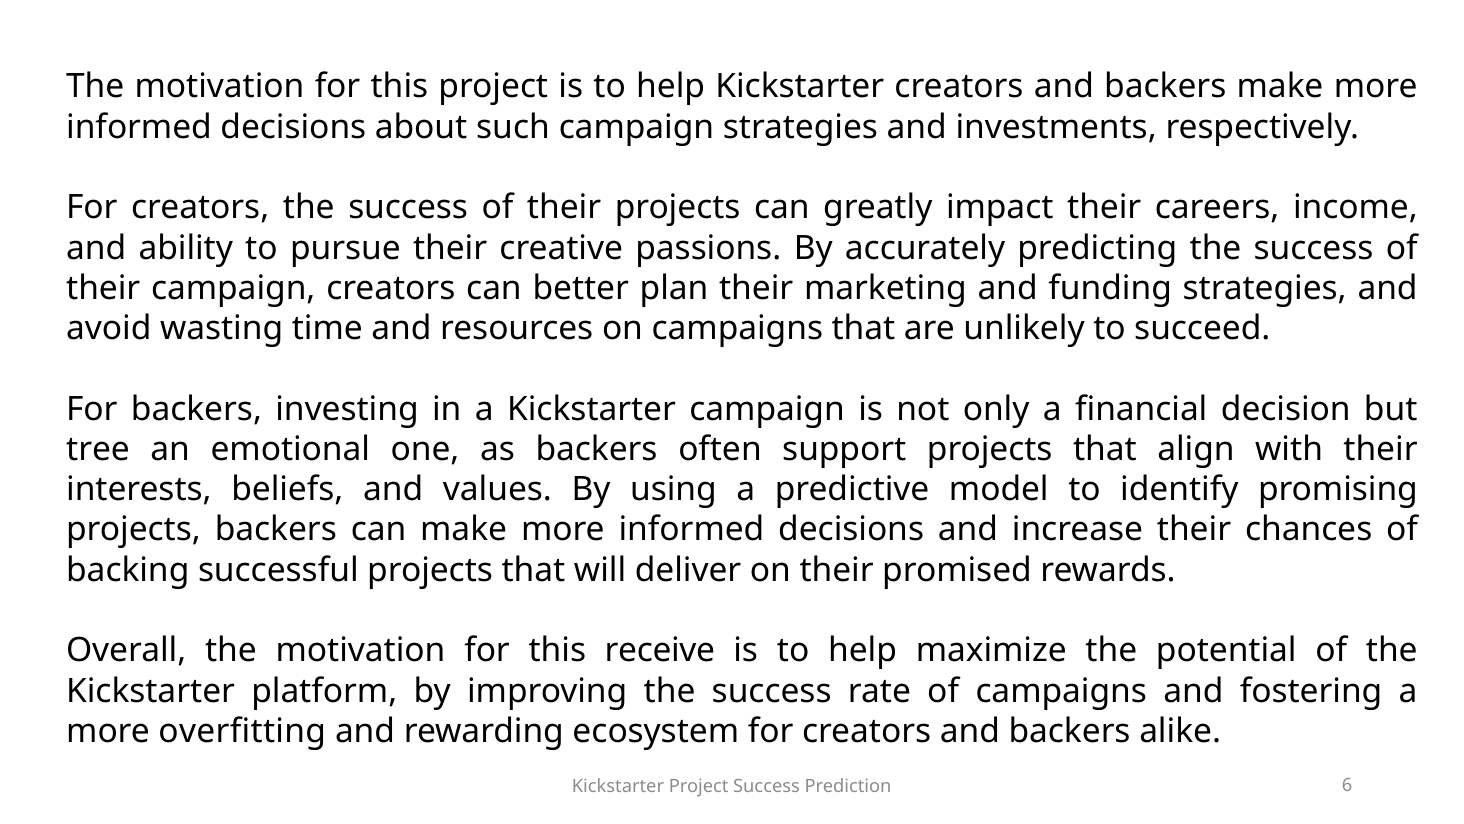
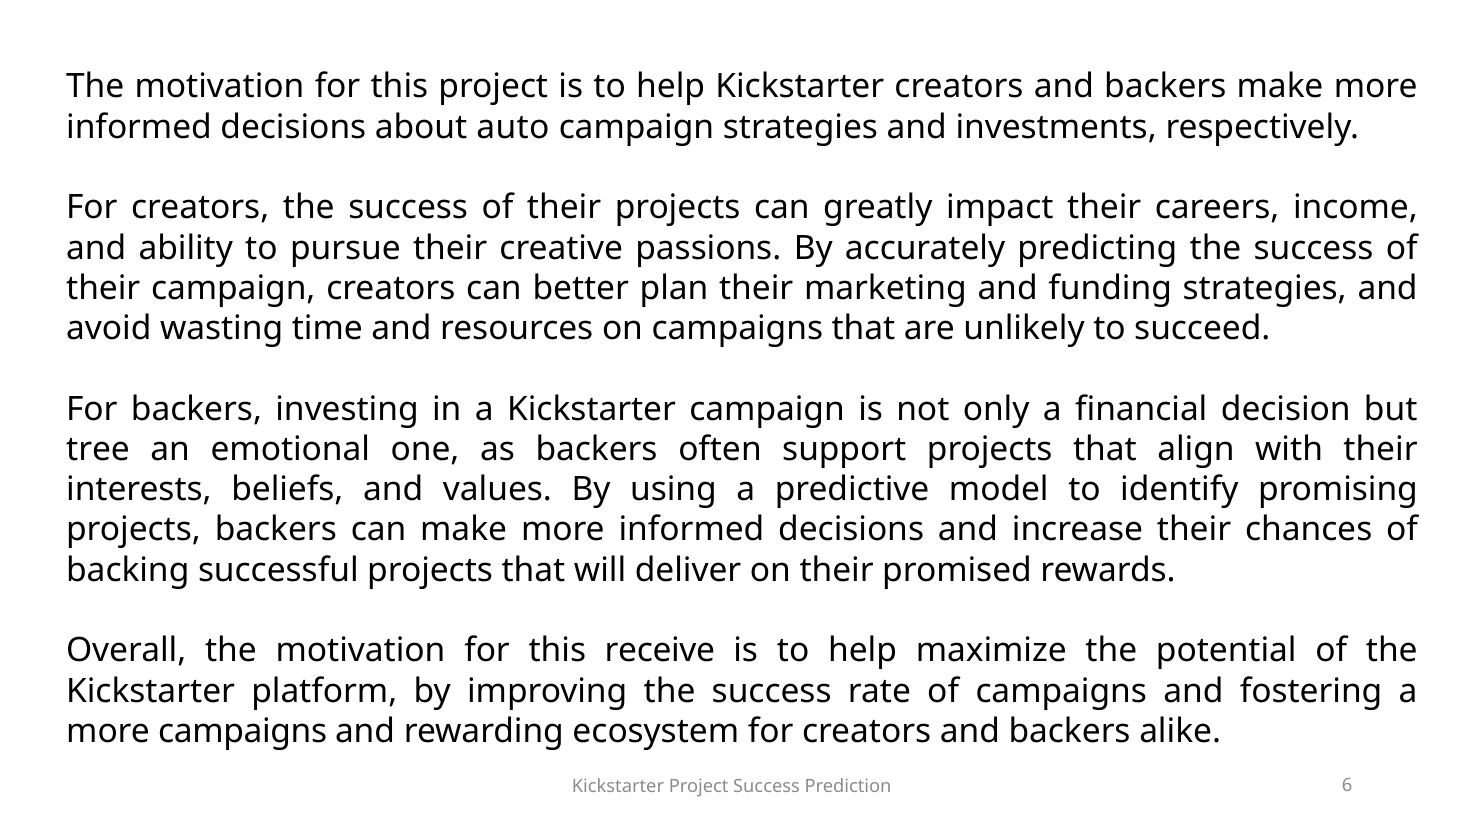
such: such -> auto
more overfitting: overfitting -> campaigns
